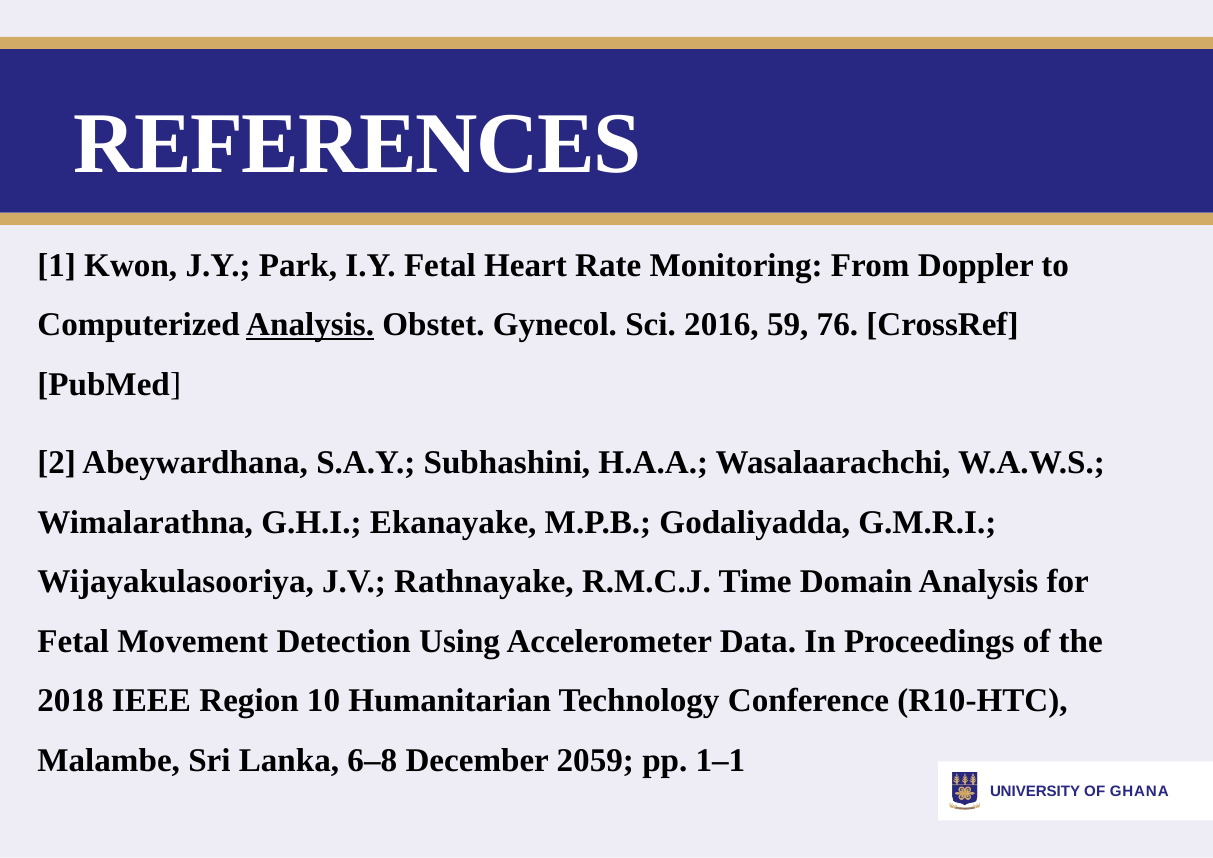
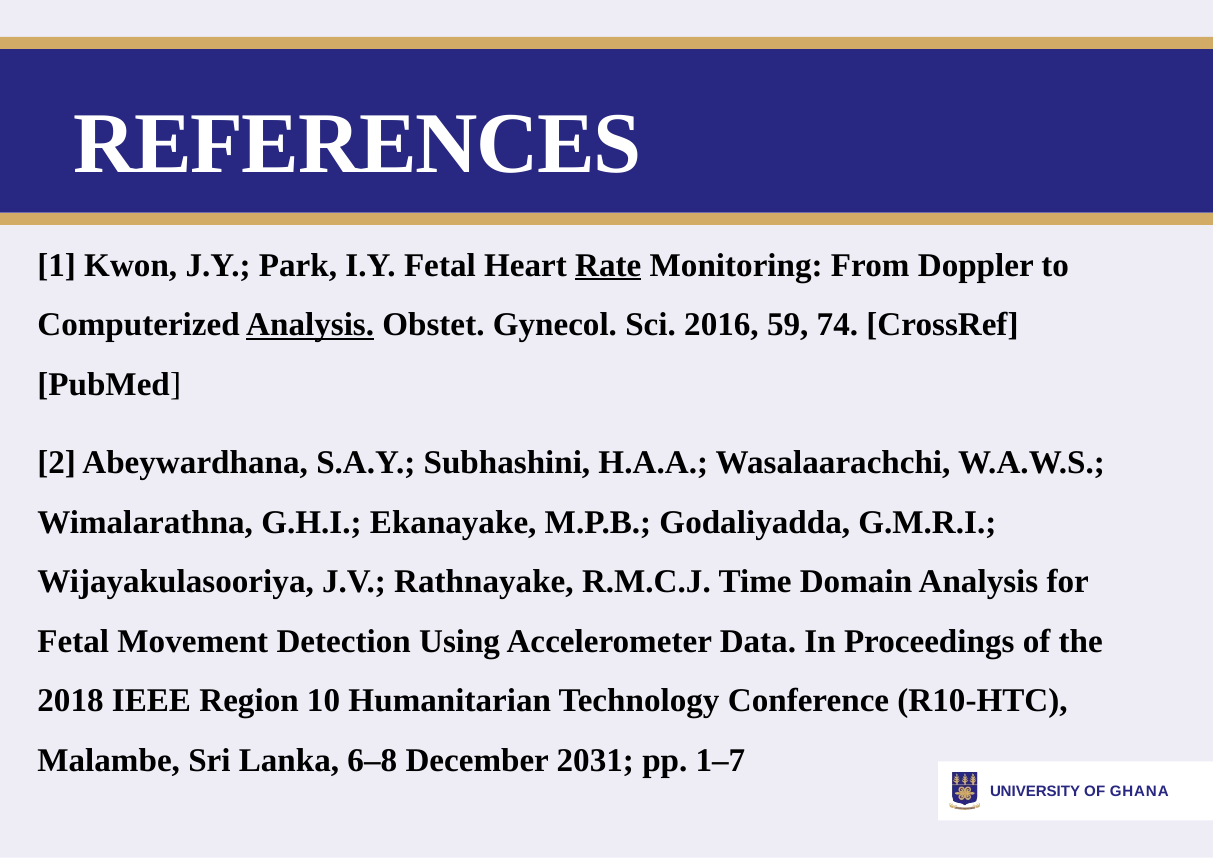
Rate underline: none -> present
76: 76 -> 74
2059: 2059 -> 2031
1–1: 1–1 -> 1–7
